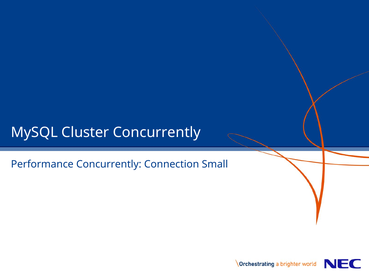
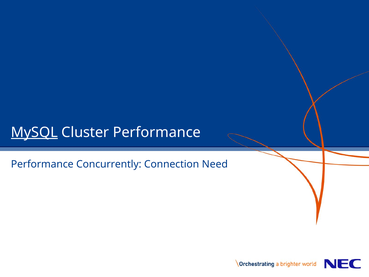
MySQL underline: none -> present
Cluster Concurrently: Concurrently -> Performance
Small: Small -> Need
